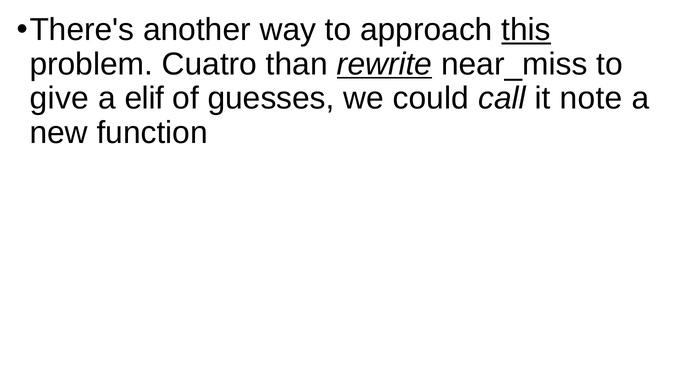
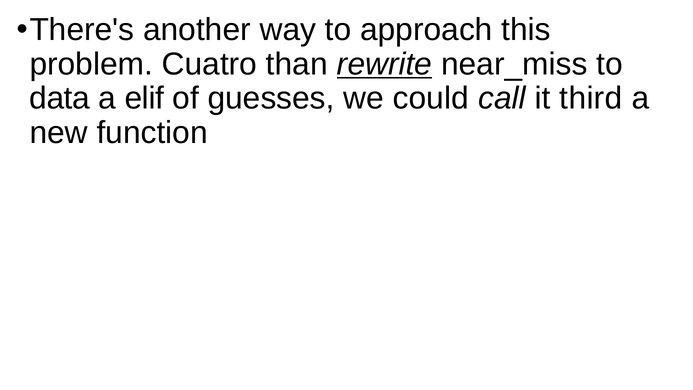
this underline: present -> none
give: give -> data
note: note -> third
